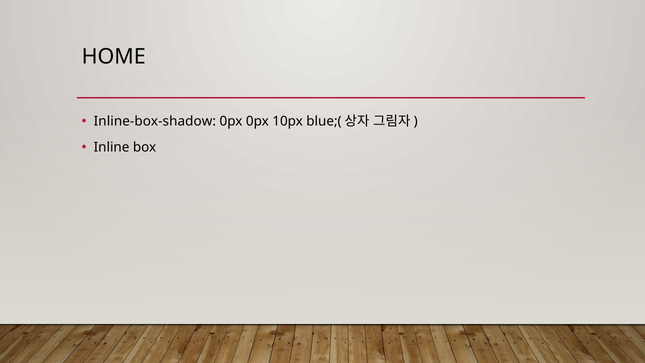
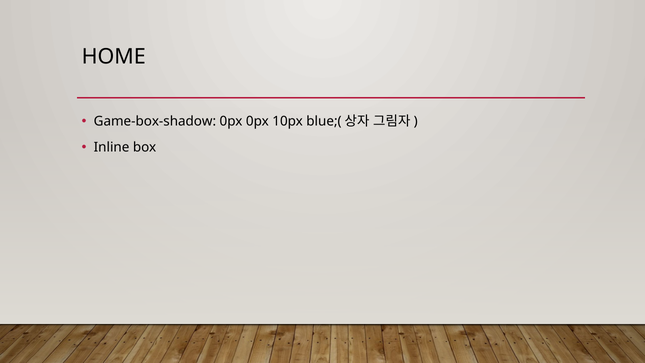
Inline-box-shadow: Inline-box-shadow -> Game-box-shadow
